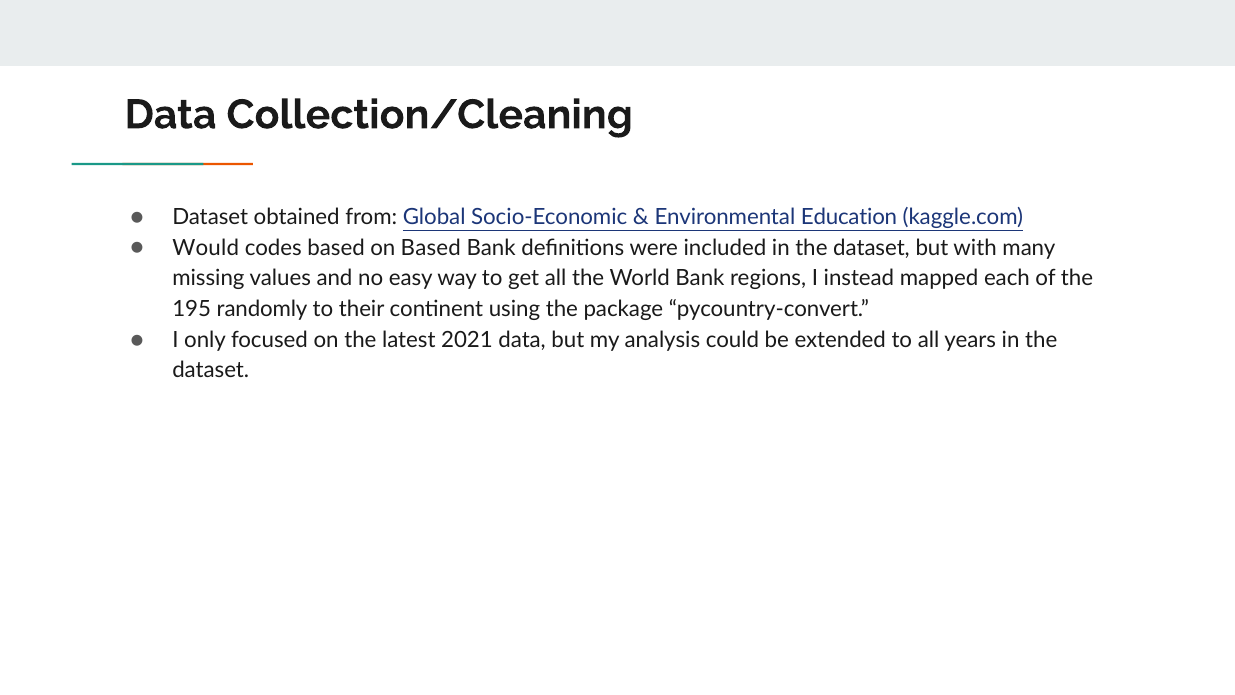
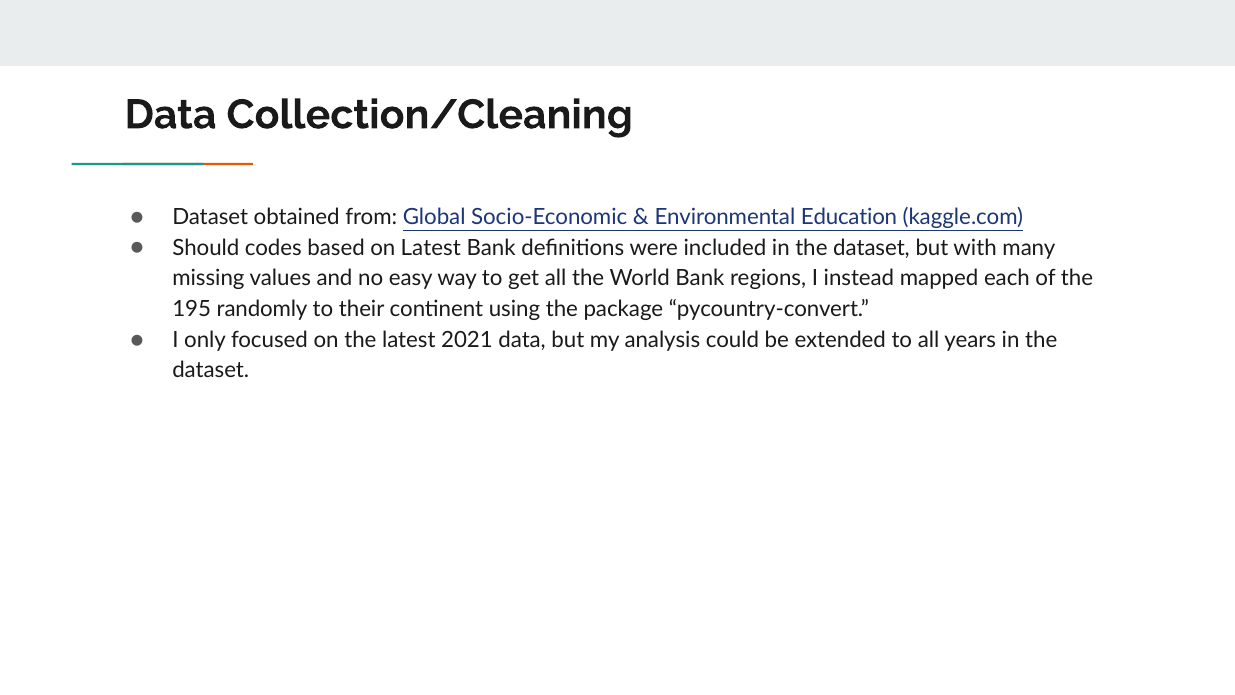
Would: Would -> Should
on Based: Based -> Latest
